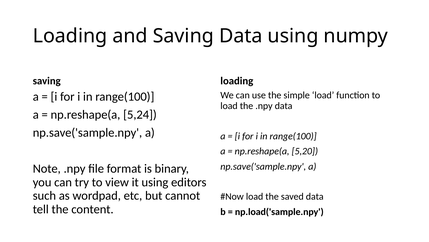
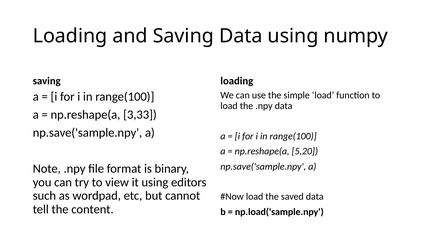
5,24: 5,24 -> 3,33
